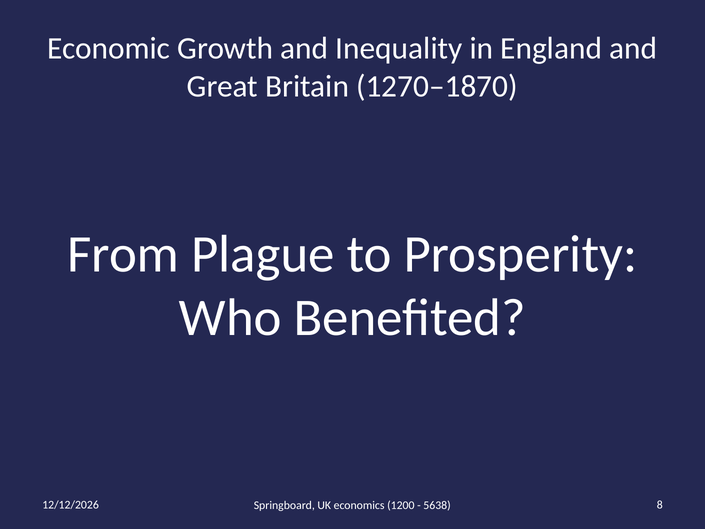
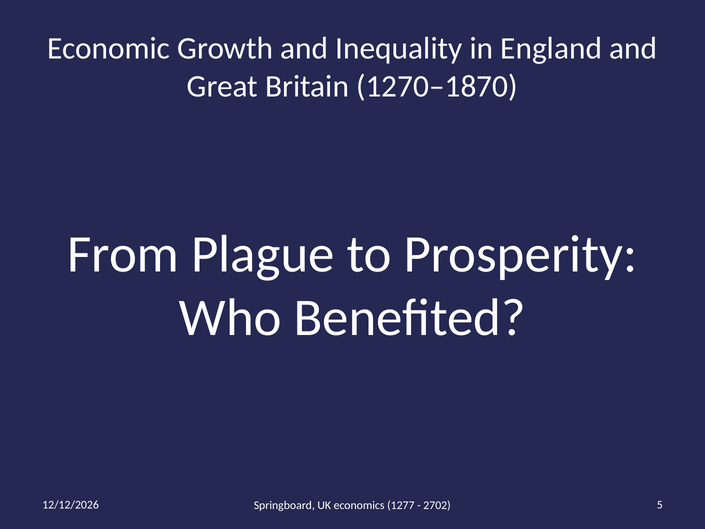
8: 8 -> 5
1200: 1200 -> 1277
5638: 5638 -> 2702
